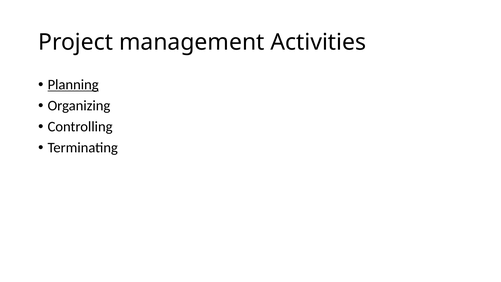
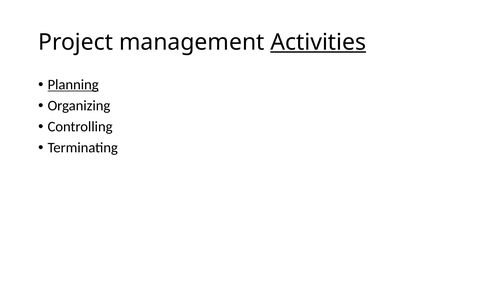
Activities underline: none -> present
